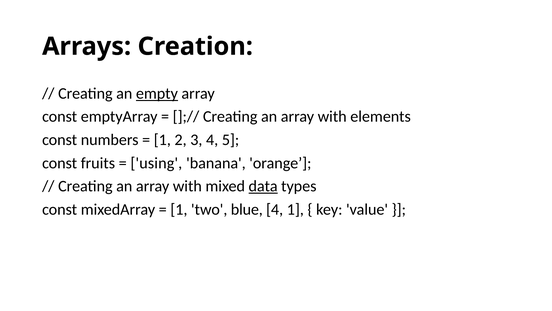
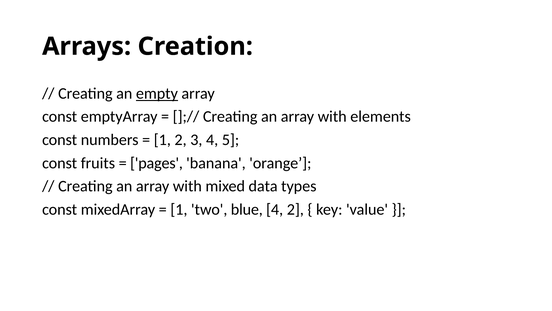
using: using -> pages
data underline: present -> none
4 1: 1 -> 2
